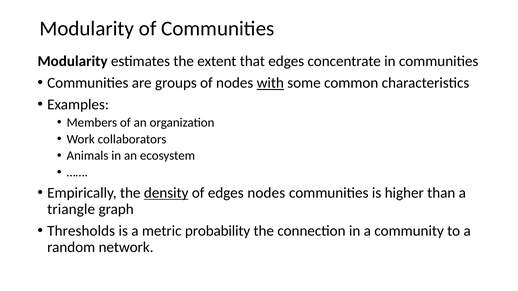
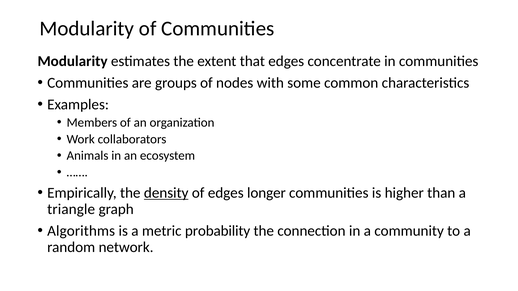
with underline: present -> none
edges nodes: nodes -> longer
Thresholds: Thresholds -> Algorithms
